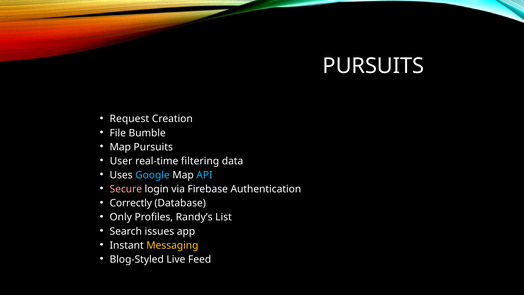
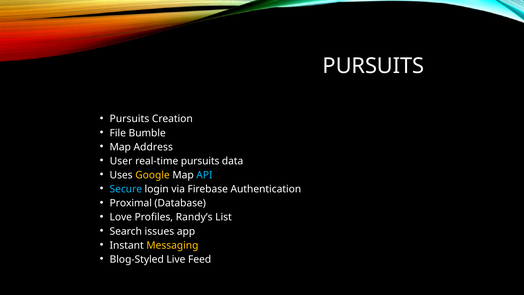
Request at (129, 119): Request -> Pursuits
Map Pursuits: Pursuits -> Address
real-time filtering: filtering -> pursuits
Google colour: light blue -> yellow
Secure colour: pink -> light blue
Correctly: Correctly -> Proximal
Only: Only -> Love
